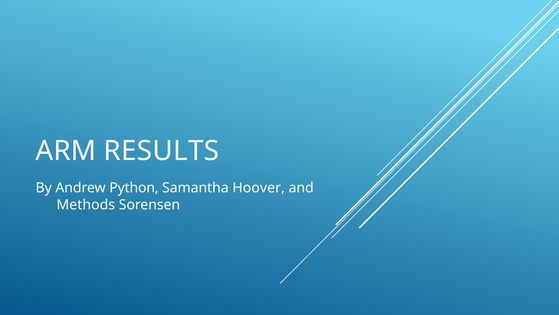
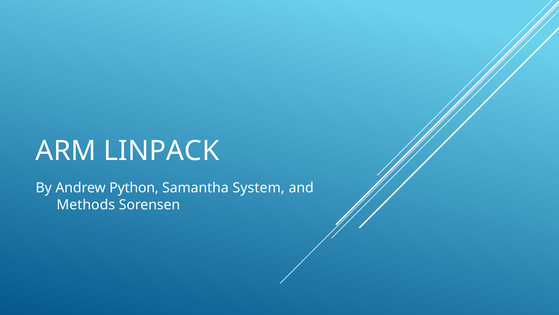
RESULTS: RESULTS -> LINPACK
Hoover: Hoover -> System
